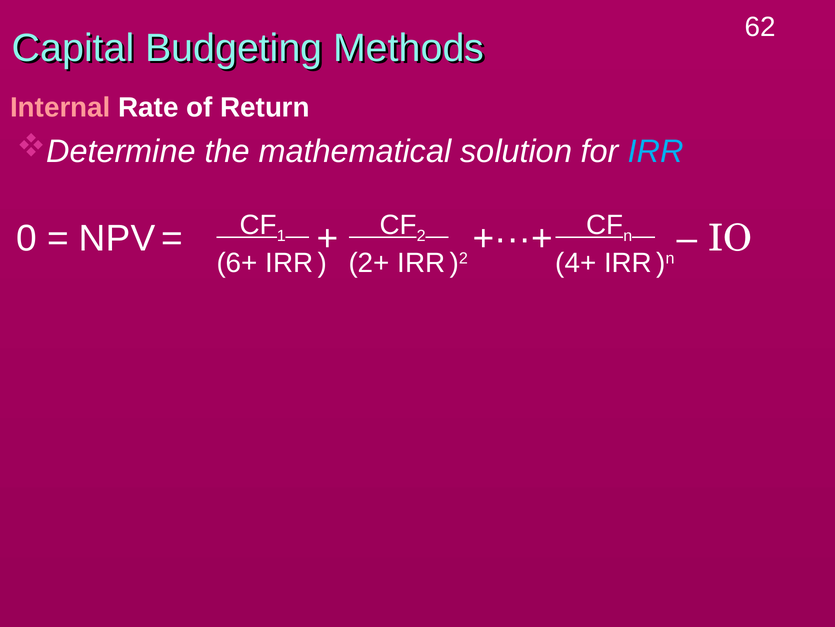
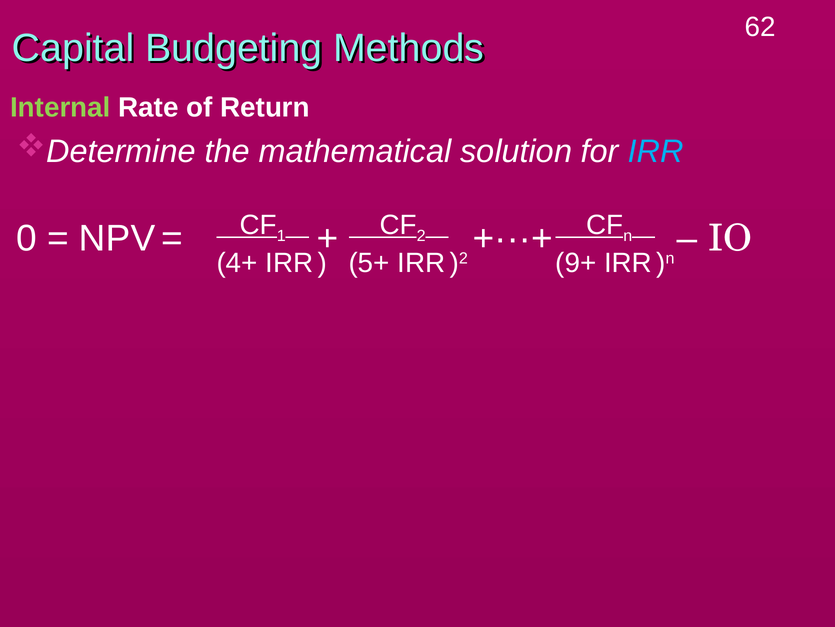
Internal colour: pink -> light green
6+: 6+ -> 4+
2+: 2+ -> 5+
4+: 4+ -> 9+
